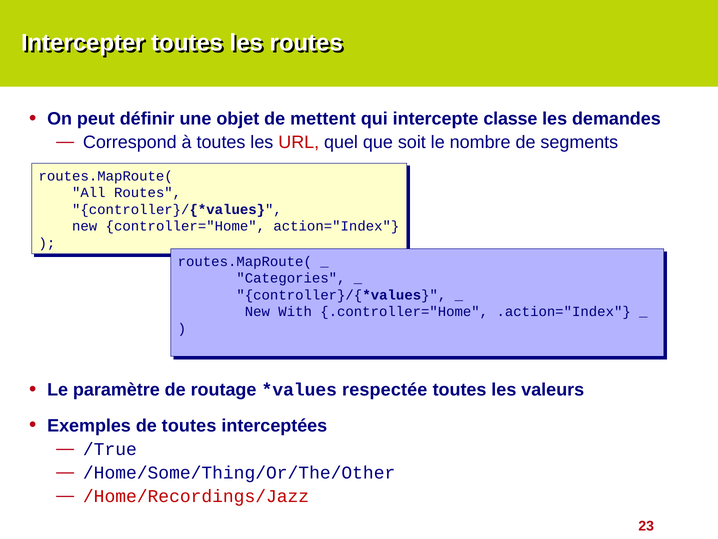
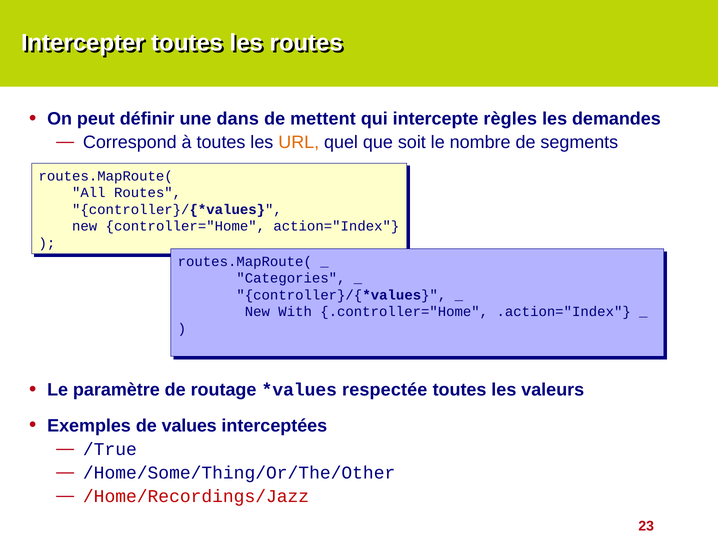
objet: objet -> dans
classe: classe -> règles
URL colour: red -> orange
de toutes: toutes -> values
